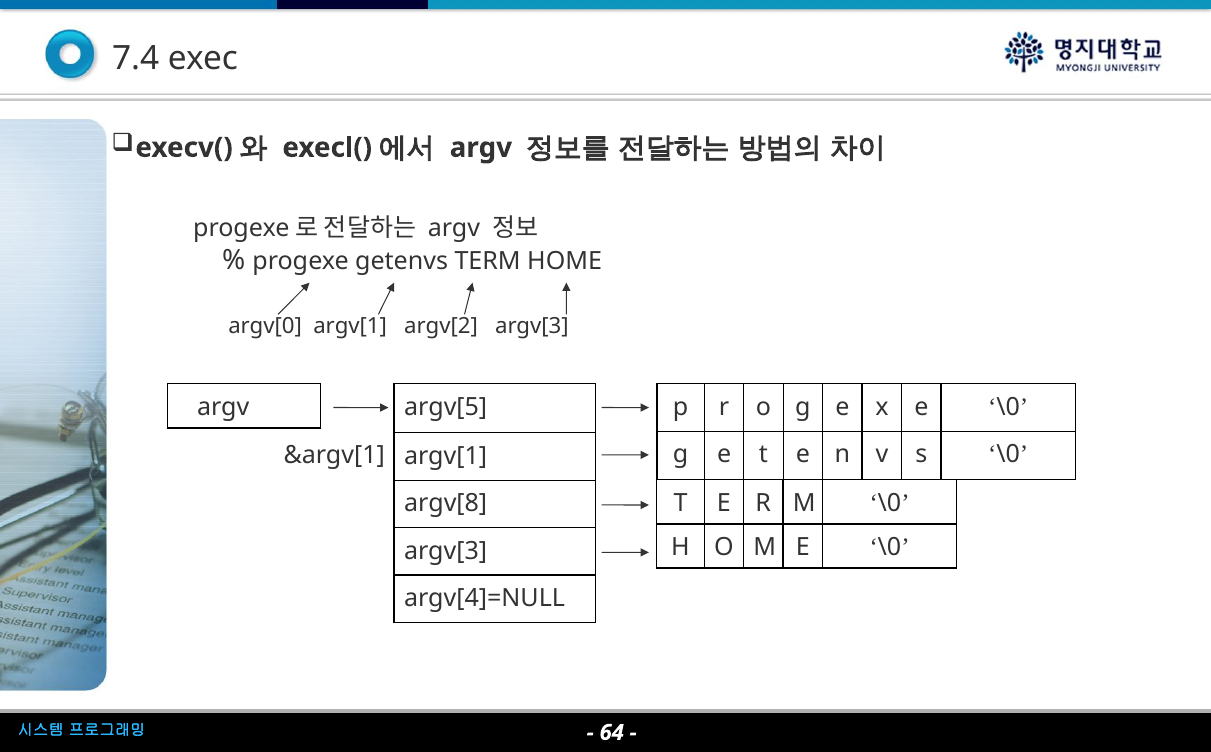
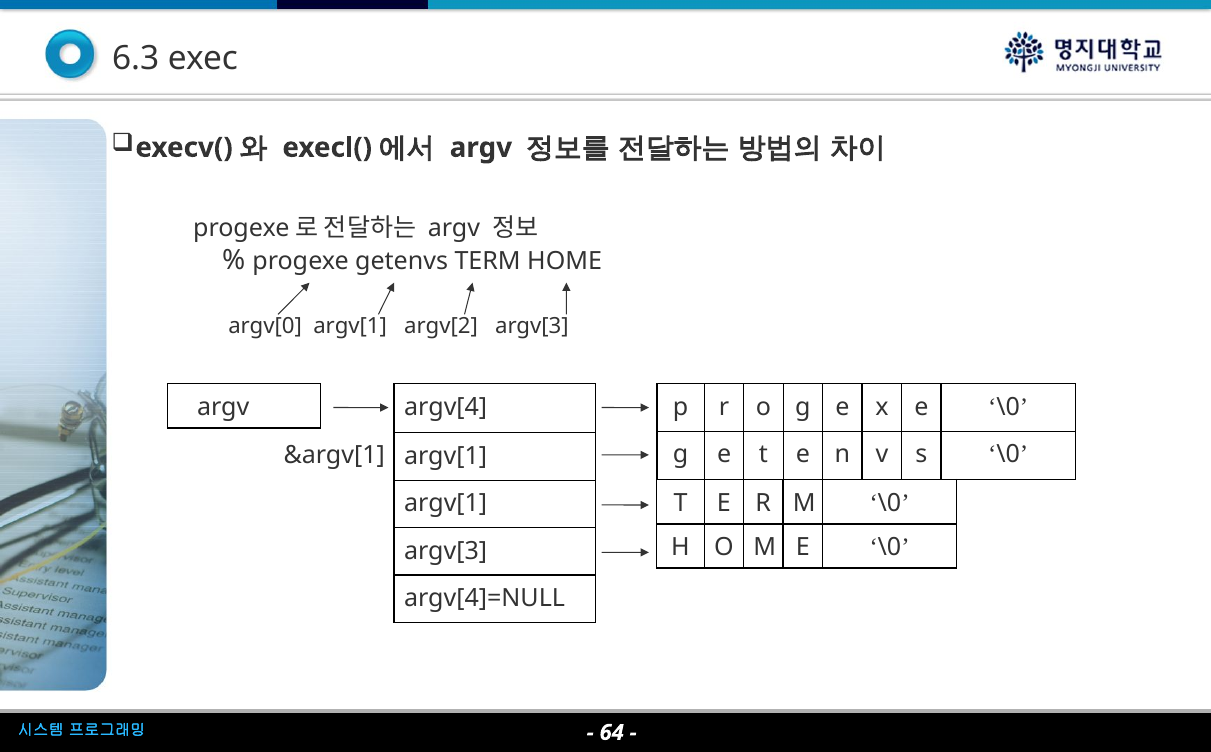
7.4: 7.4 -> 6.3
argv[5: argv[5 -> argv[4
argv[8 at (446, 503): argv[8 -> argv[1
